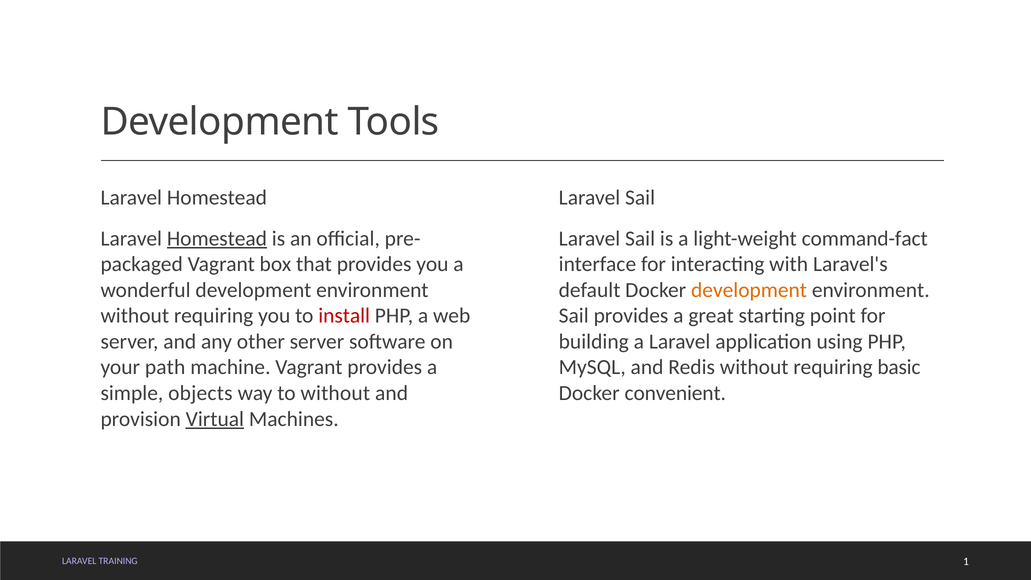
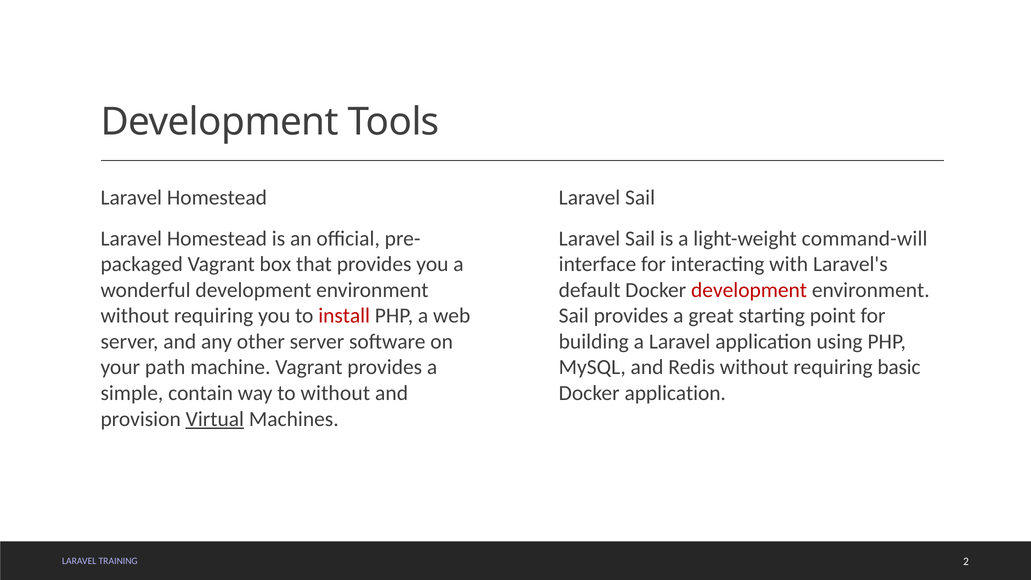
Homestead at (217, 238) underline: present -> none
command-fact: command-fact -> command-will
development at (749, 290) colour: orange -> red
objects: objects -> contain
Docker convenient: convenient -> application
1: 1 -> 2
